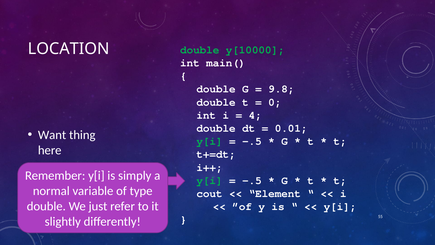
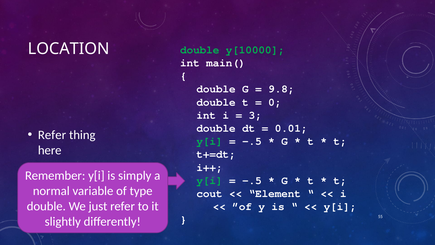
4: 4 -> 3
Want at (52, 135): Want -> Refer
